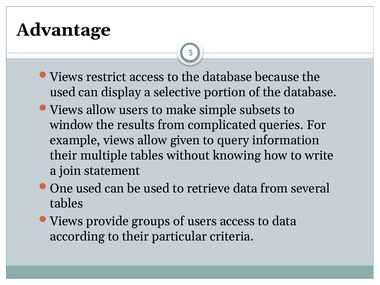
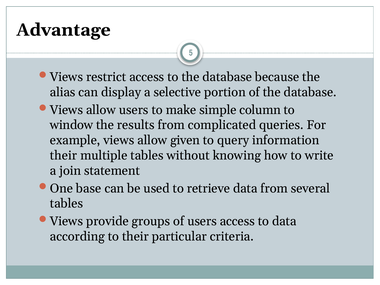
used at (63, 92): used -> alias
subsets: subsets -> column
One used: used -> base
